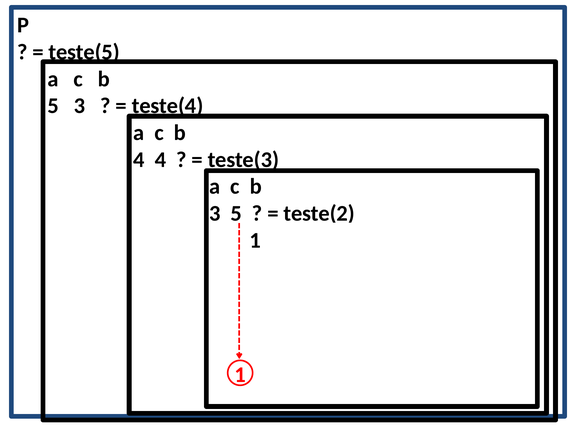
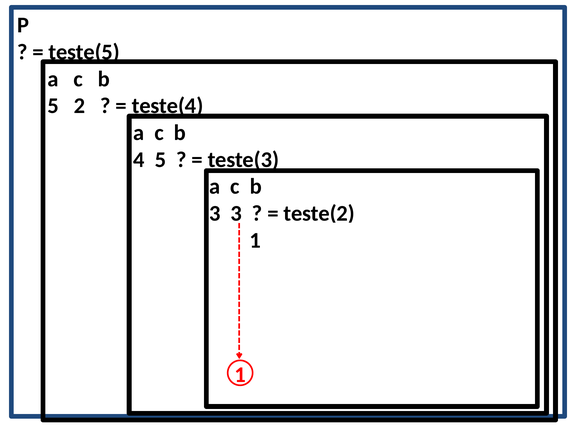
5 3: 3 -> 2
4 4: 4 -> 5
3 5: 5 -> 3
